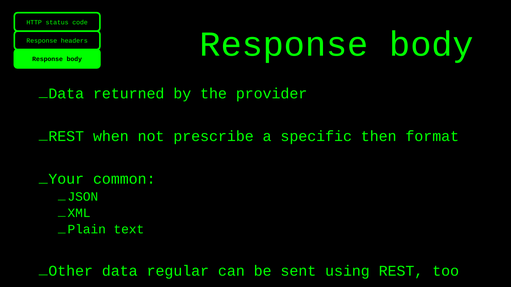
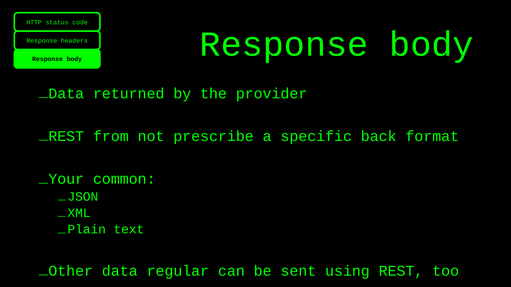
when: when -> from
then: then -> back
